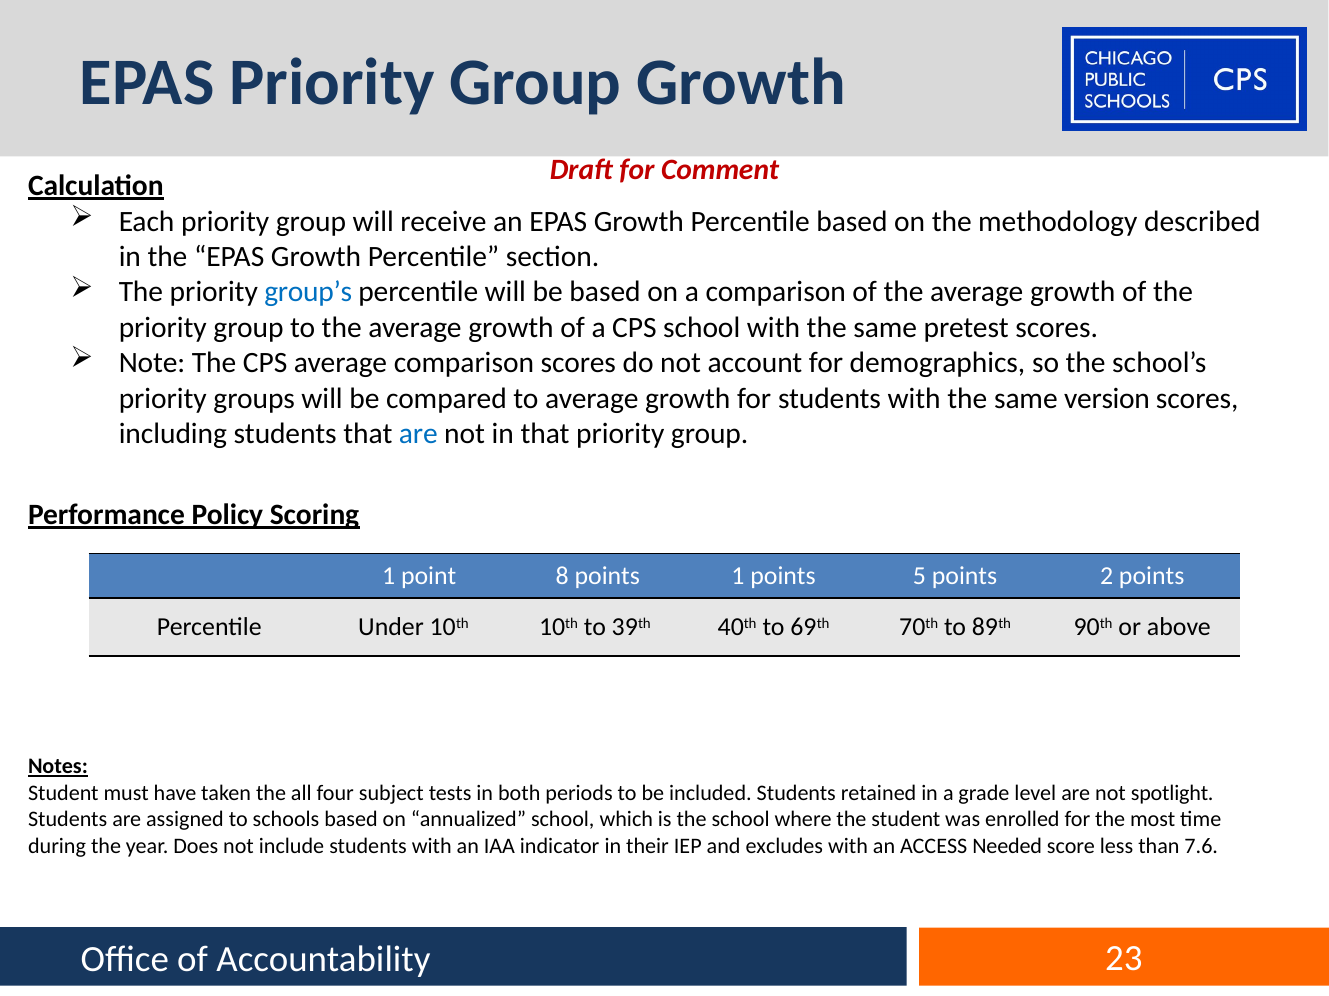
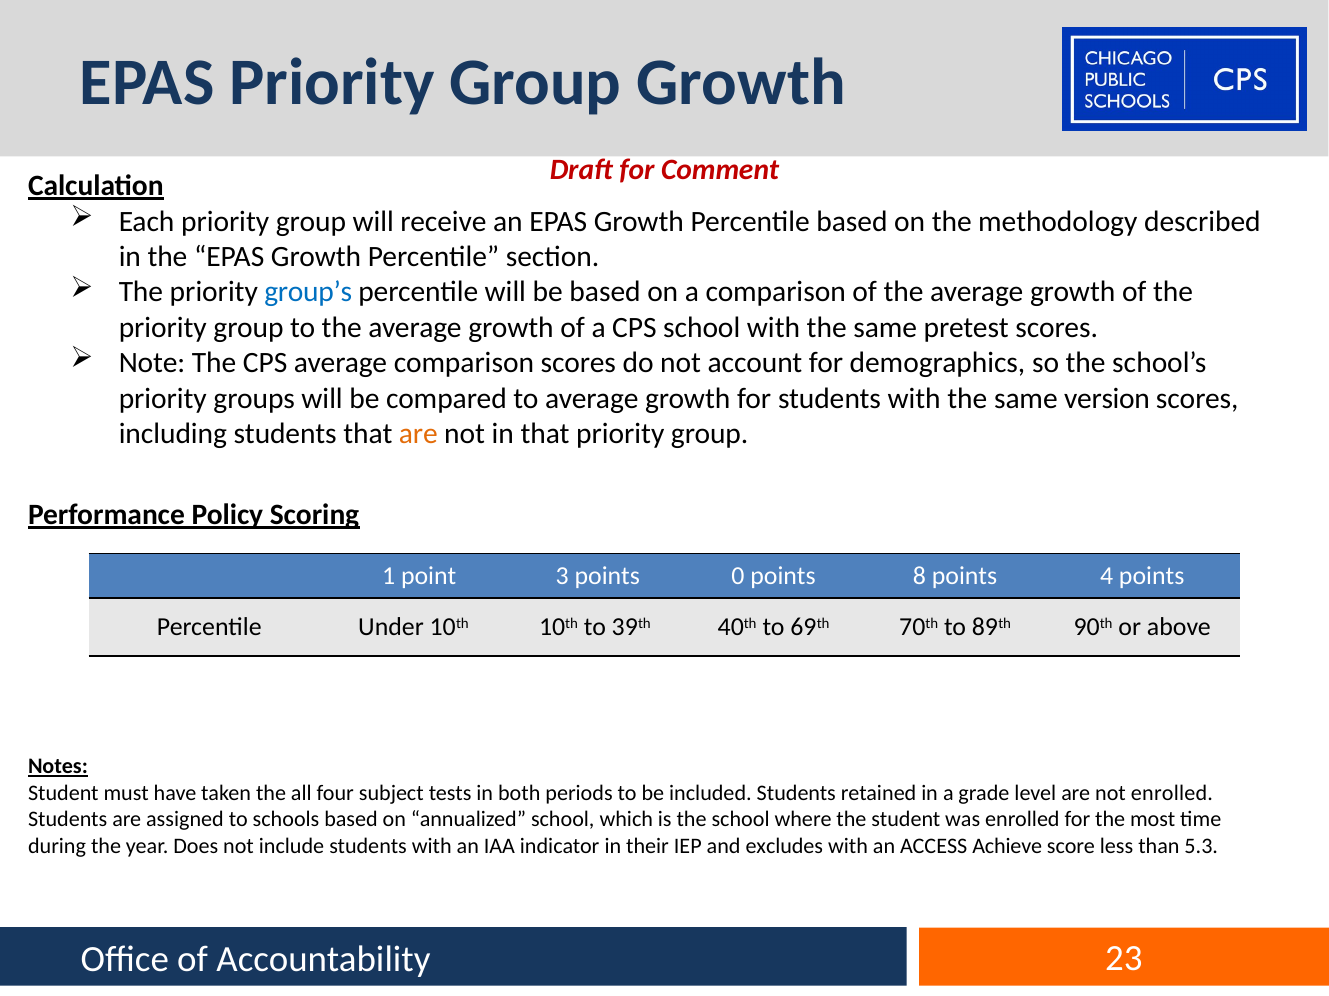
are at (418, 434) colour: blue -> orange
8: 8 -> 3
points 1: 1 -> 0
5: 5 -> 8
2: 2 -> 4
not spotlight: spotlight -> enrolled
Needed: Needed -> Achieve
7.6: 7.6 -> 5.3
